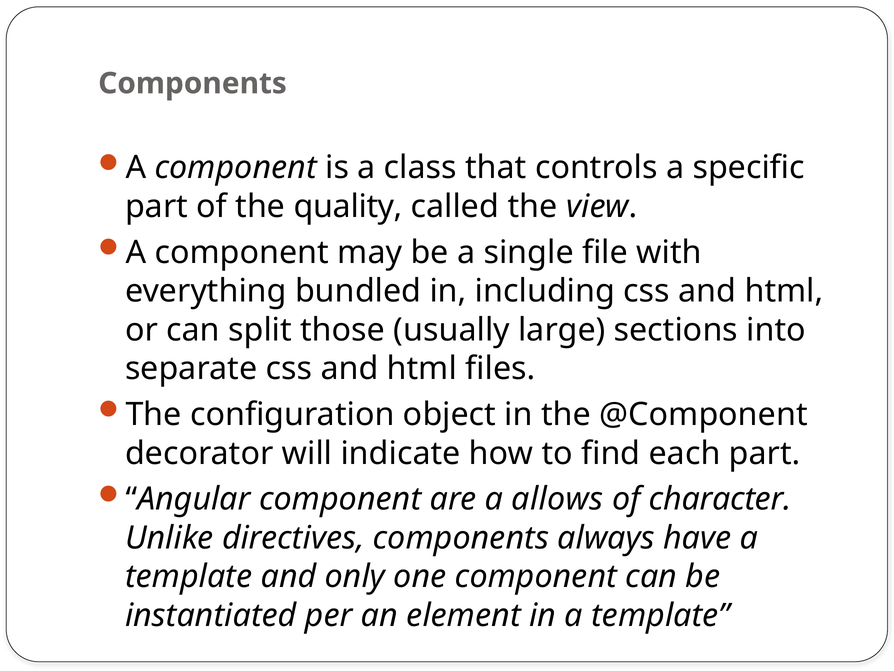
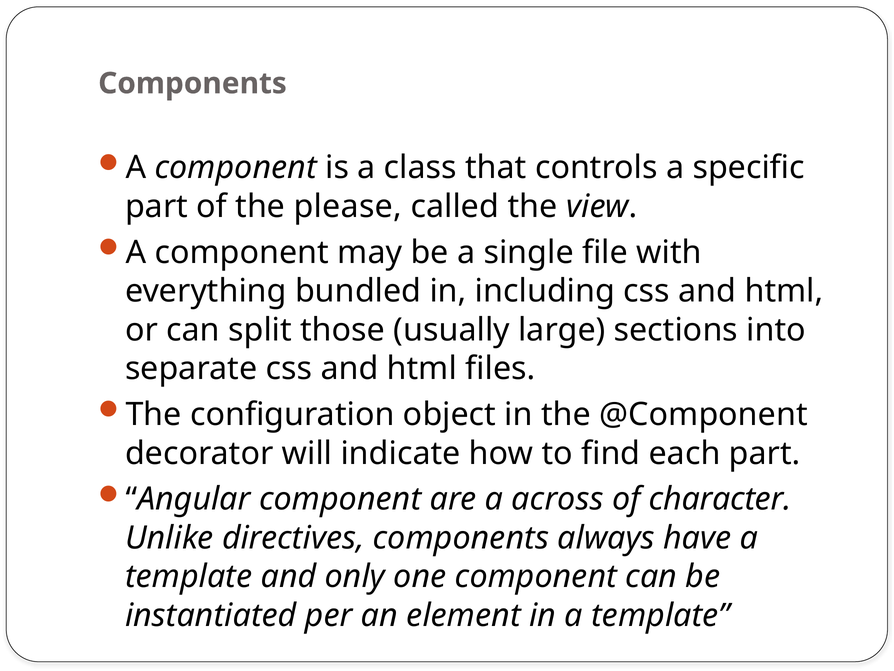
quality: quality -> please
allows: allows -> across
